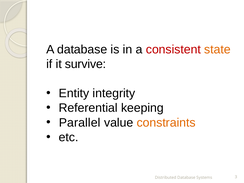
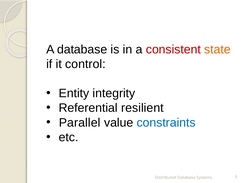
survive: survive -> control
keeping: keeping -> resilient
constraints colour: orange -> blue
